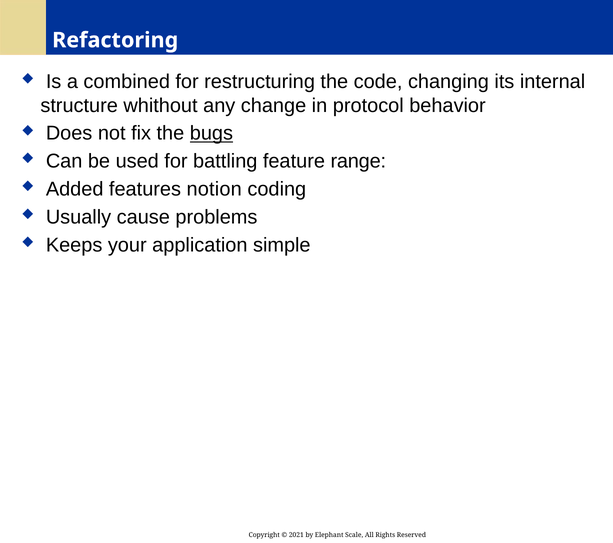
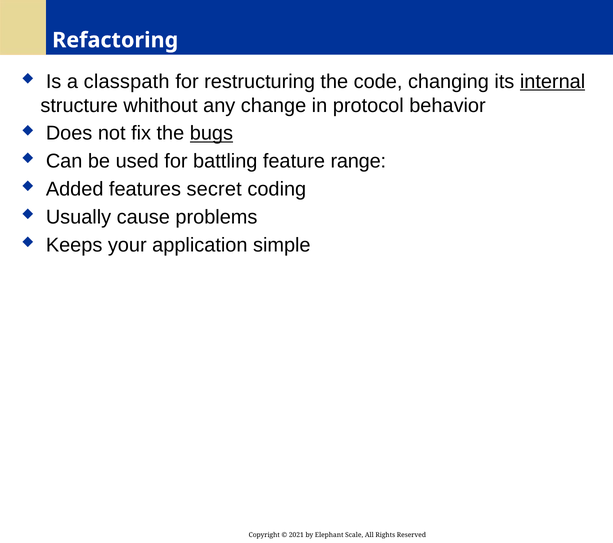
combined: combined -> classpath
internal underline: none -> present
notion: notion -> secret
